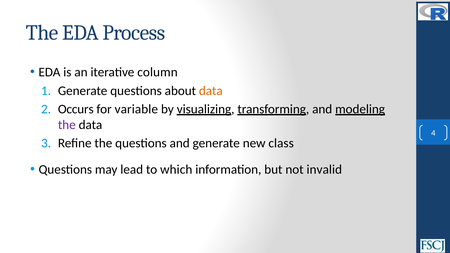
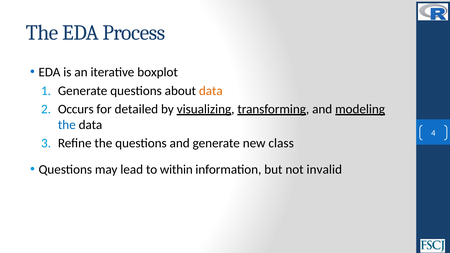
column: column -> boxplot
variable: variable -> detailed
the at (67, 125) colour: purple -> blue
which: which -> within
